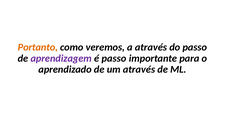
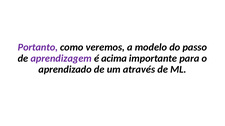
Portanto colour: orange -> purple
a através: através -> modelo
é passo: passo -> acima
